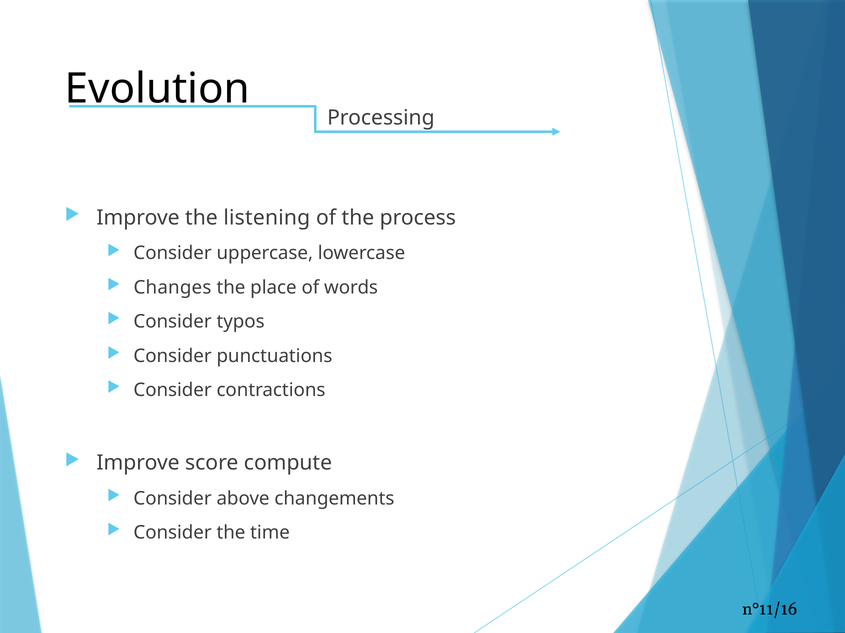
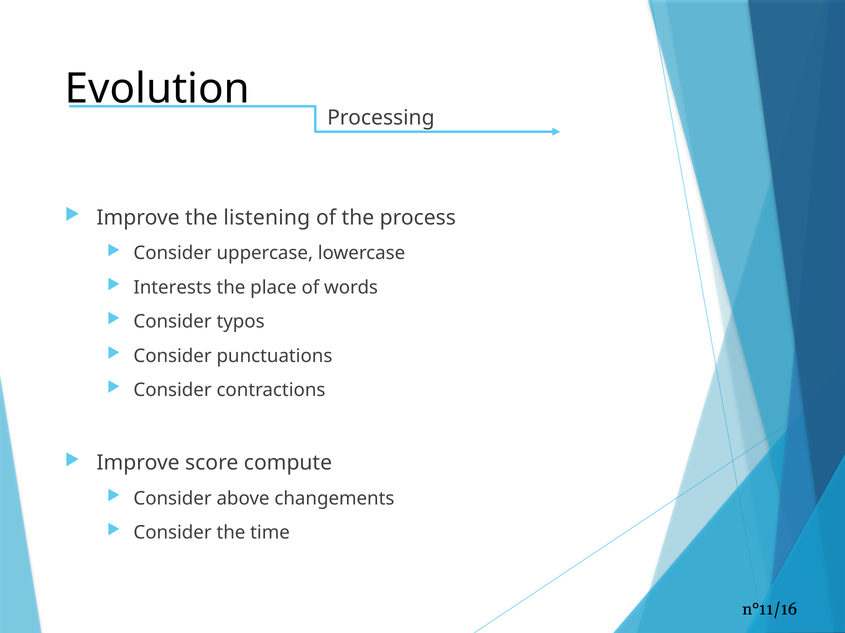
Changes: Changes -> Interests
